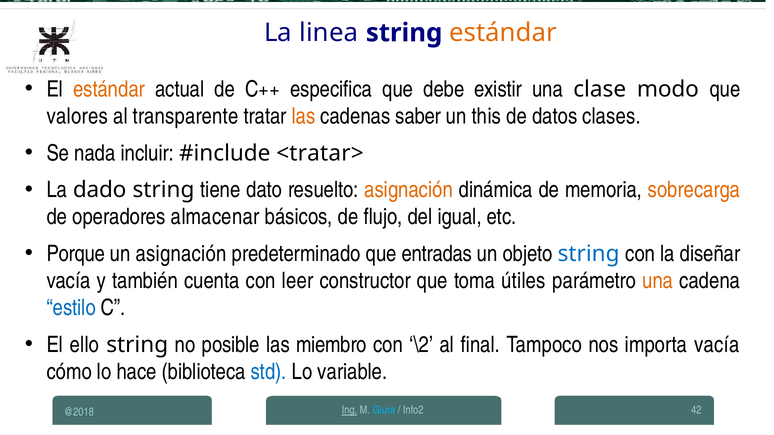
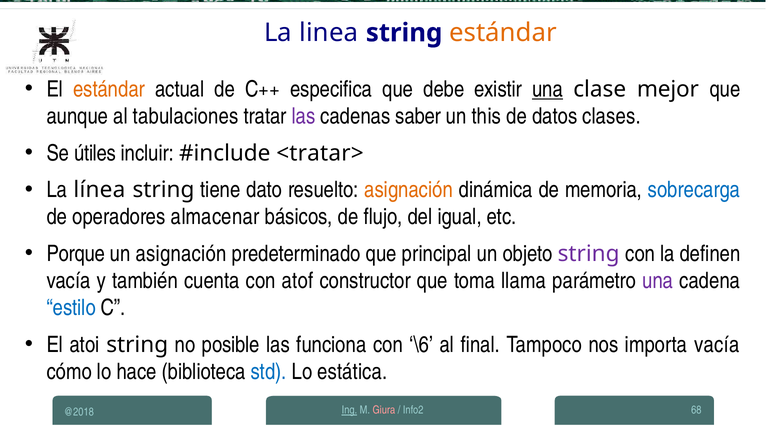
una at (548, 89) underline: none -> present
modo: modo -> mejor
valores: valores -> aunque
transparente: transparente -> tabulaciones
las at (304, 116) colour: orange -> purple
nada: nada -> útiles
dado: dado -> línea
sobrecarga colour: orange -> blue
entradas: entradas -> principal
string at (589, 254) colour: blue -> purple
diseñar: diseñar -> definen
leer: leer -> atof
útiles: útiles -> llama
una at (658, 281) colour: orange -> purple
ello: ello -> atoi
miembro: miembro -> funciona
\2: \2 -> \6
variable: variable -> estática
Giura colour: light blue -> pink
42: 42 -> 68
